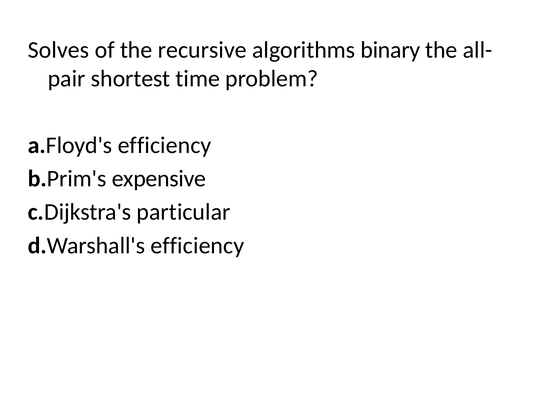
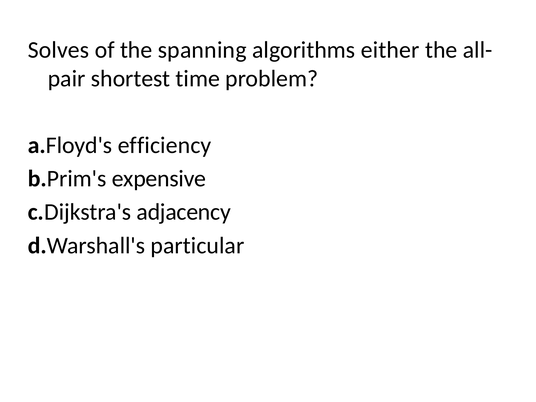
recursive: recursive -> spanning
binary: binary -> either
particular: particular -> adjacency
d.Warshall's efficiency: efficiency -> particular
